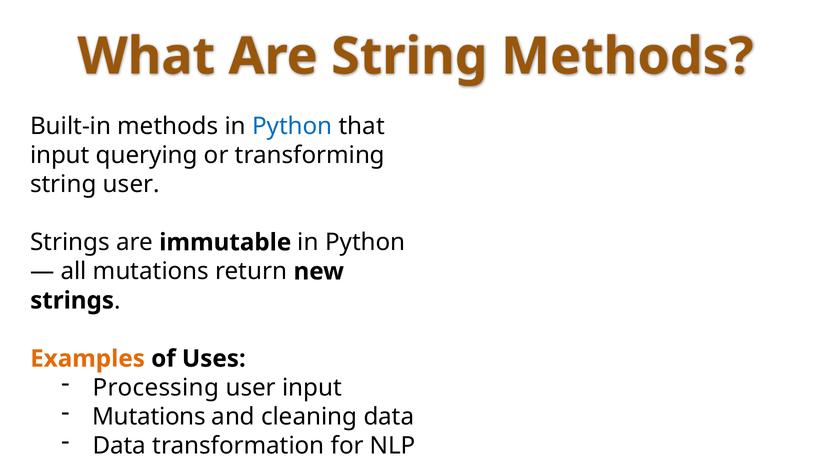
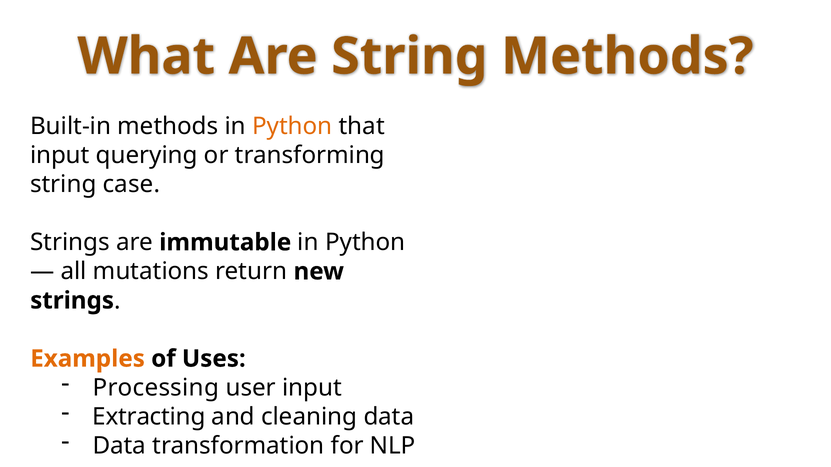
Python at (292, 126) colour: blue -> orange
string user: user -> case
Mutations at (149, 417): Mutations -> Extracting
